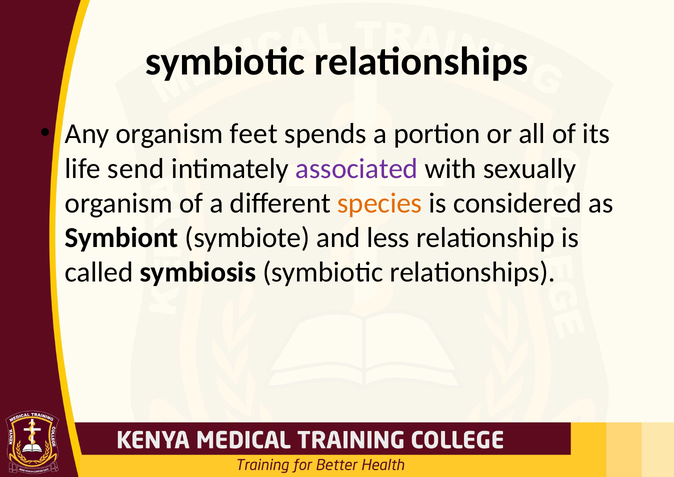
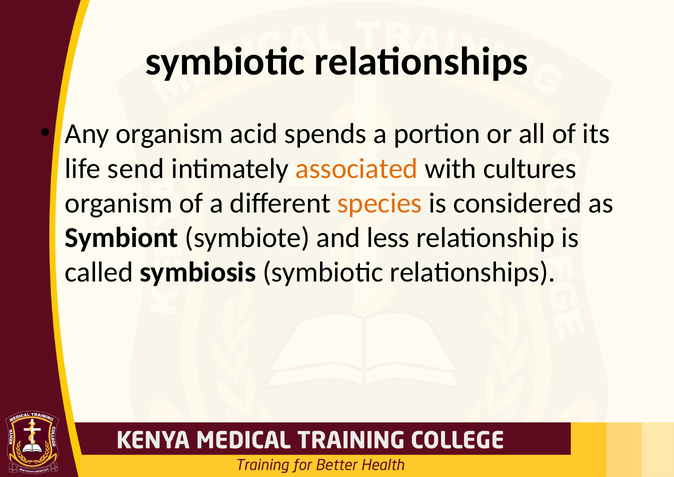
feet: feet -> acid
associated colour: purple -> orange
sexually: sexually -> cultures
